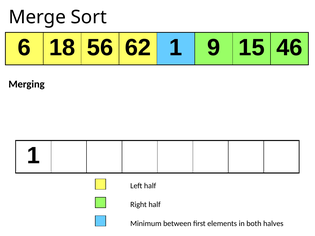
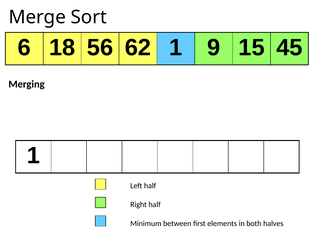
46: 46 -> 45
